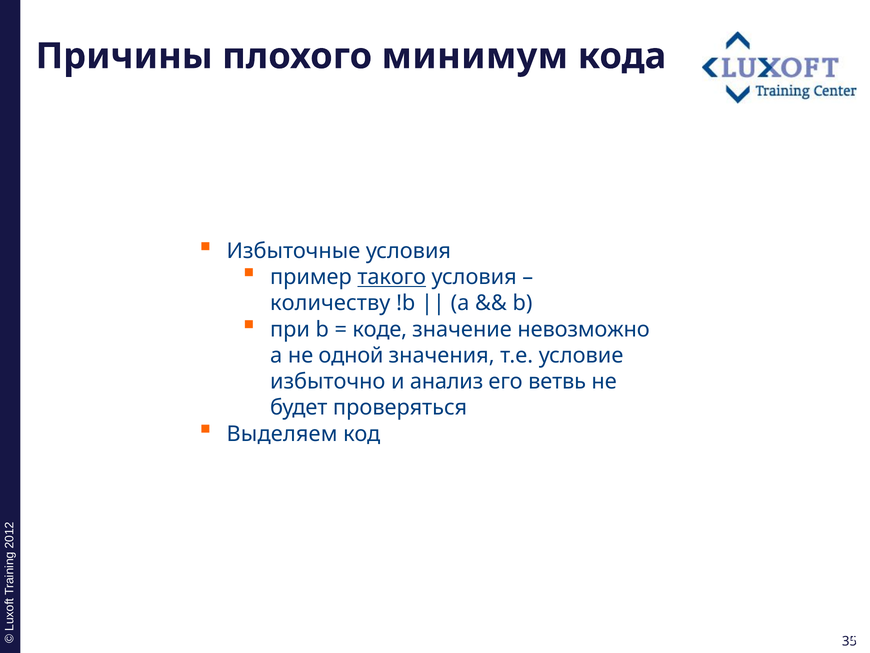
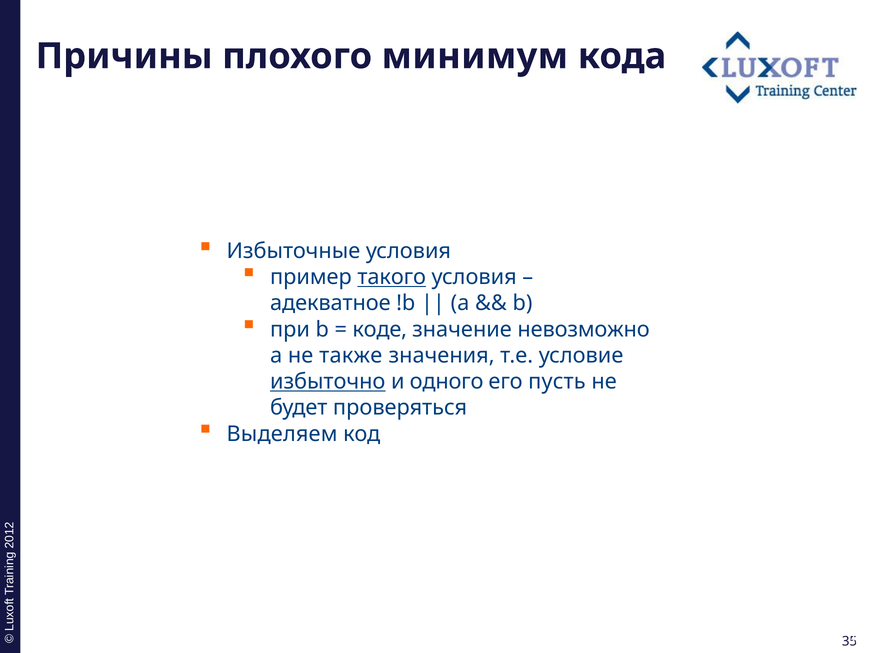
количеству: количеству -> адекватное
одной: одной -> также
избыточно underline: none -> present
анализ: анализ -> одного
ветвь: ветвь -> пусть
